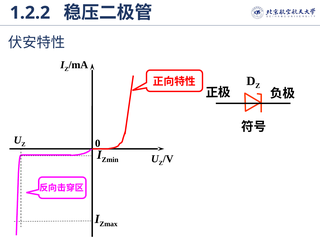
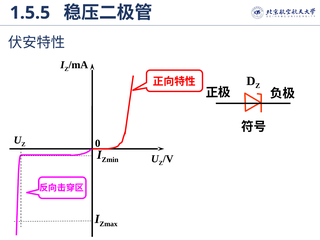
1.2.2: 1.2.2 -> 1.5.5
